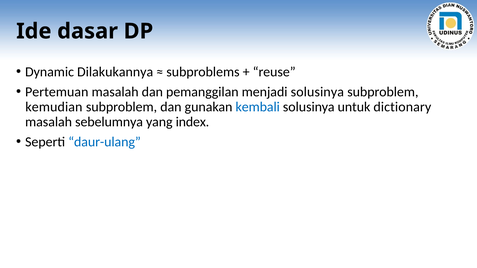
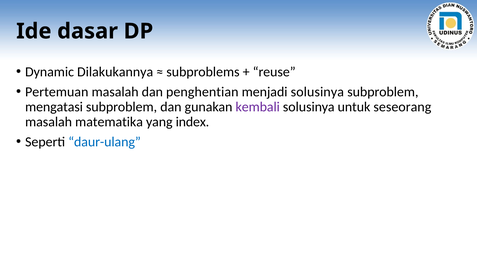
pemanggilan: pemanggilan -> penghentian
kemudian: kemudian -> mengatasi
kembali colour: blue -> purple
dictionary: dictionary -> seseorang
sebelumnya: sebelumnya -> matematika
